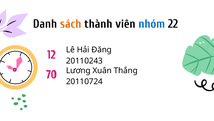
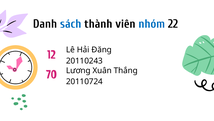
sách colour: orange -> blue
